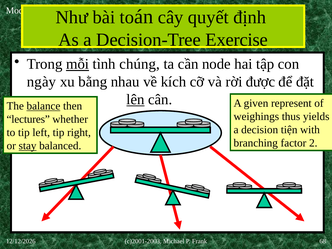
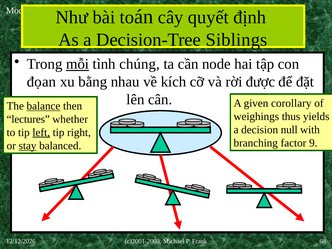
Exercise: Exercise -> Siblings
ngày: ngày -> đọan
lên underline: present -> none
represent: represent -> corollary
tiện: tiện -> null
left underline: none -> present
2: 2 -> 9
